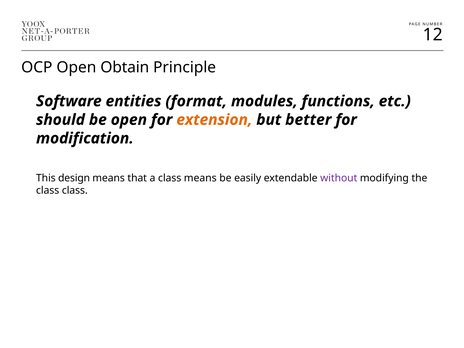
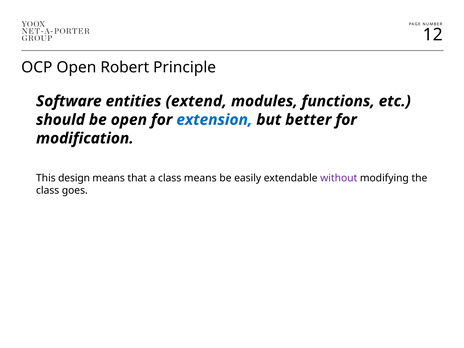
Obtain: Obtain -> Robert
format: format -> extend
extension colour: orange -> blue
class class: class -> goes
